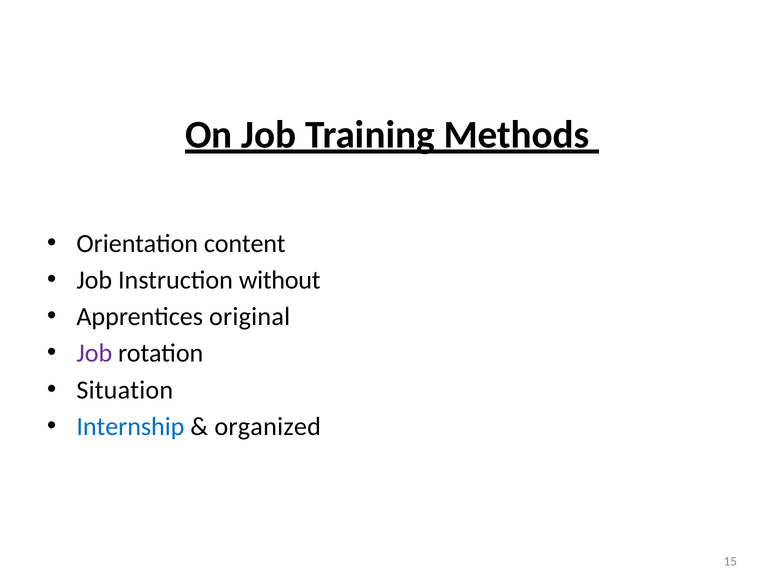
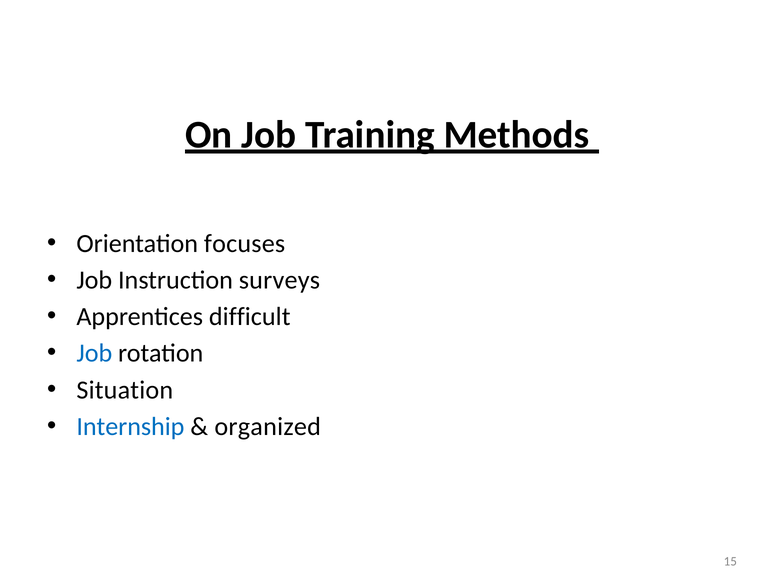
content: content -> focuses
without: without -> surveys
original: original -> difficult
Job at (94, 353) colour: purple -> blue
